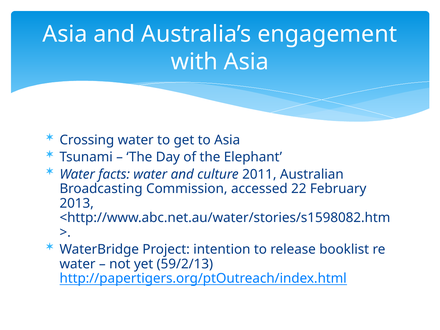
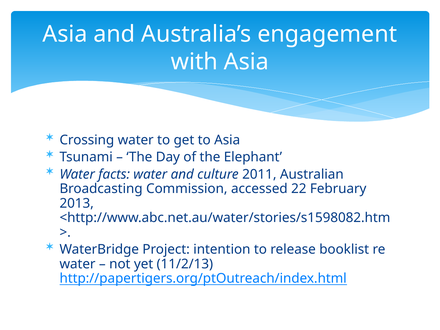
59/2/13: 59/2/13 -> 11/2/13
